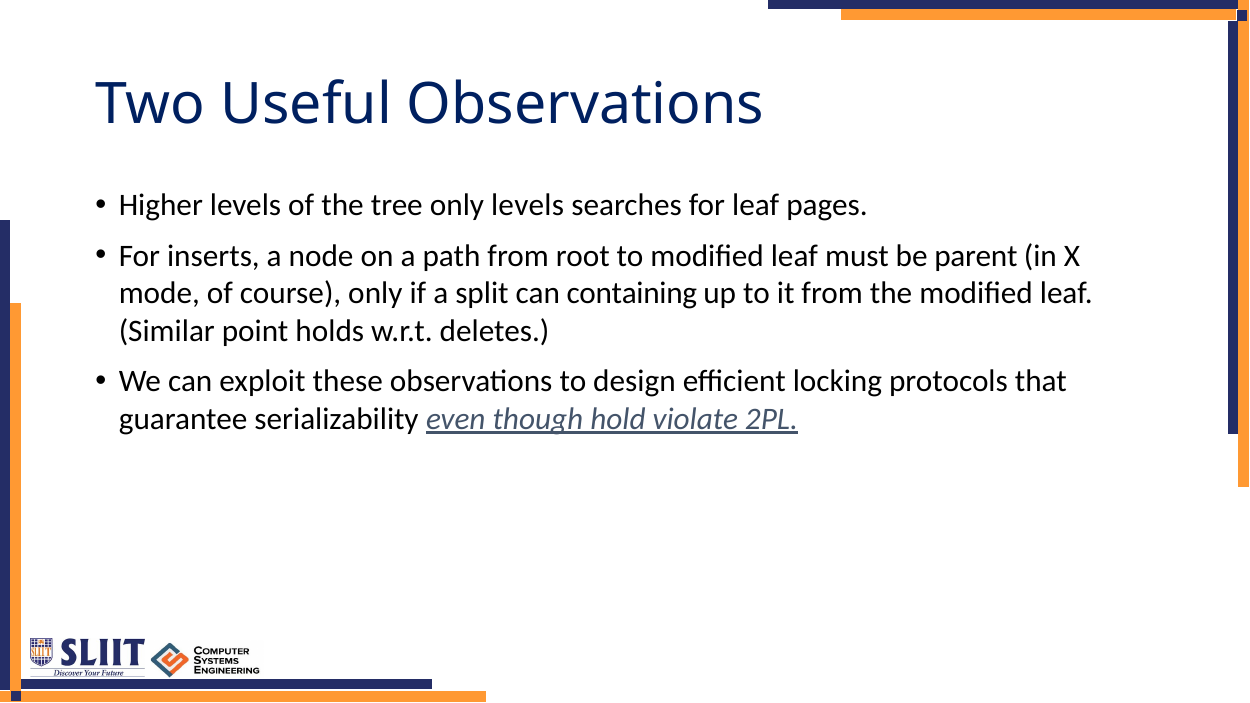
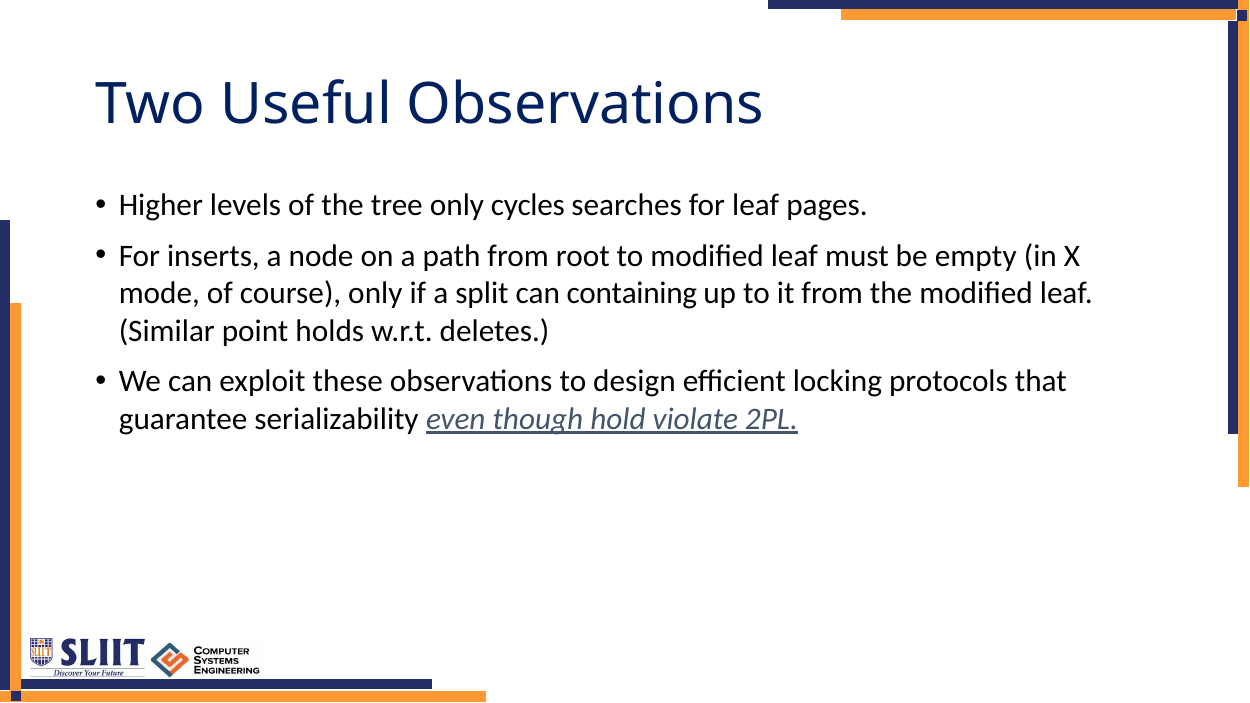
only levels: levels -> cycles
parent: parent -> empty
